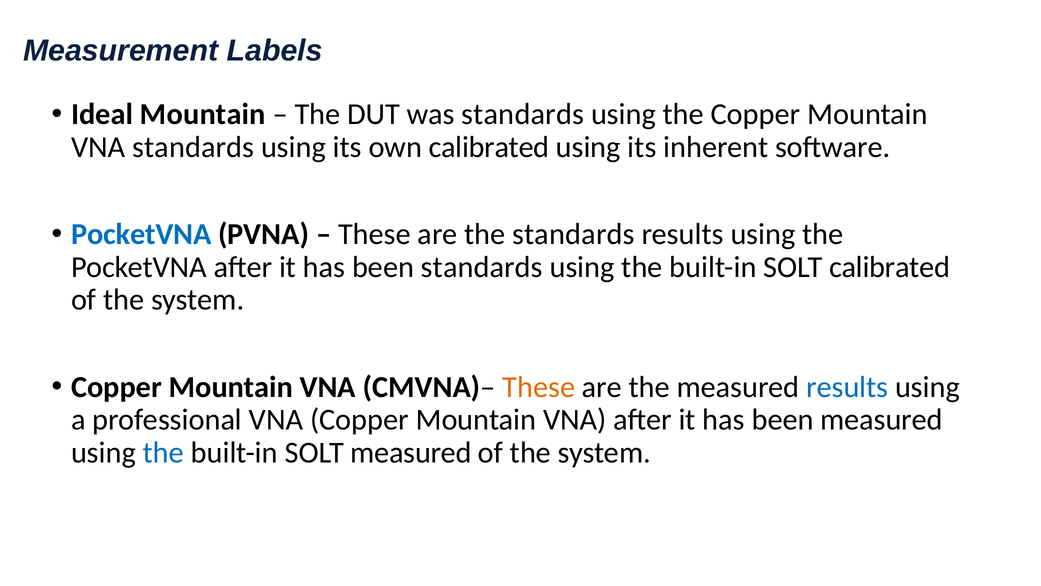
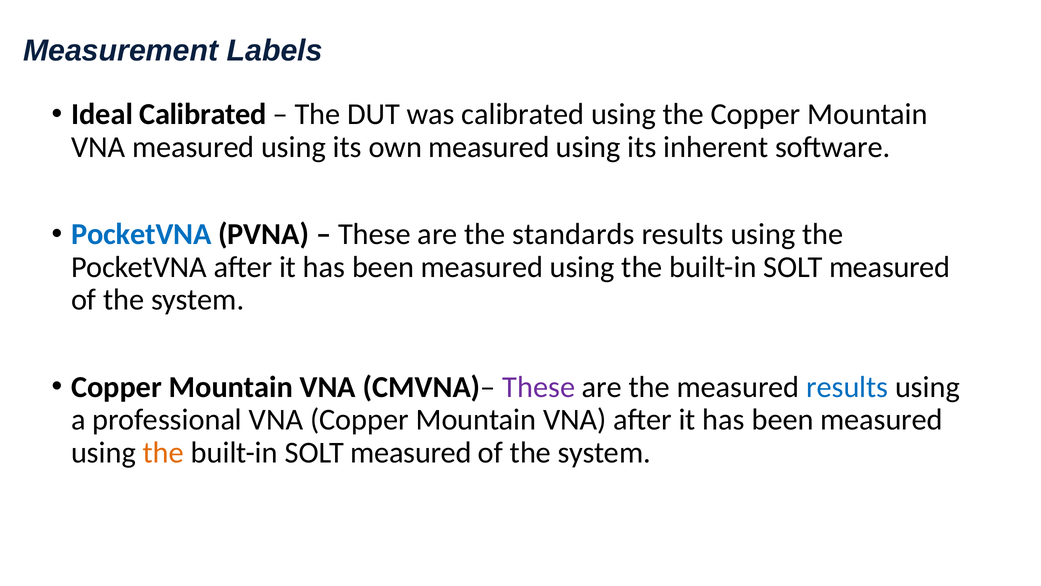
Ideal Mountain: Mountain -> Calibrated
was standards: standards -> calibrated
VNA standards: standards -> measured
own calibrated: calibrated -> measured
standards at (482, 267): standards -> measured
calibrated at (890, 267): calibrated -> measured
These at (539, 387) colour: orange -> purple
the at (163, 452) colour: blue -> orange
